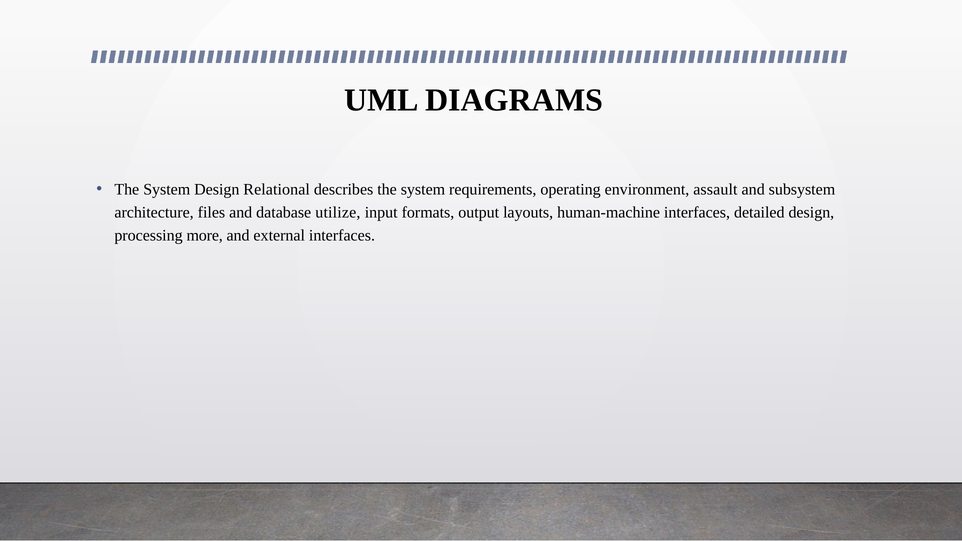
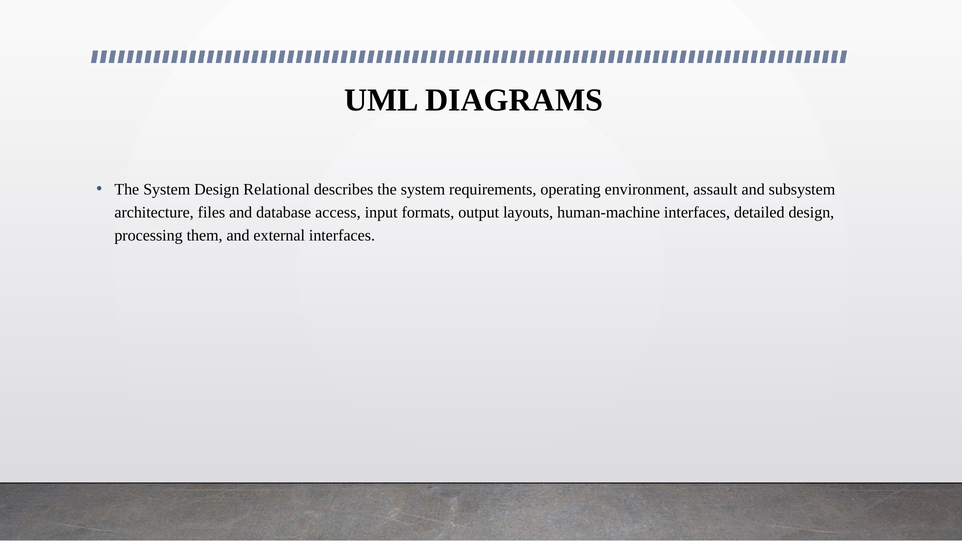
utilize: utilize -> access
more: more -> them
